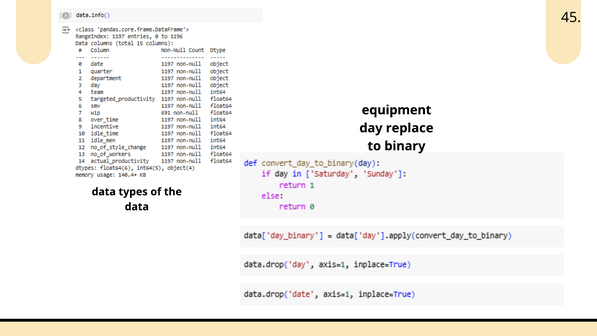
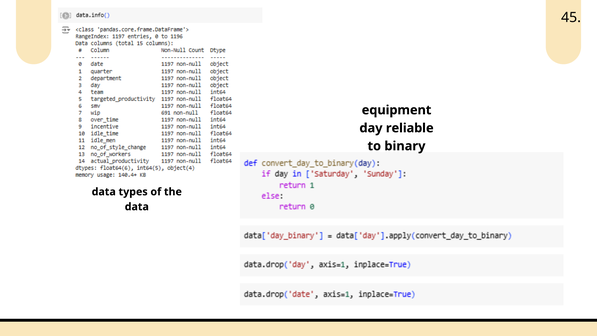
replace: replace -> reliable
